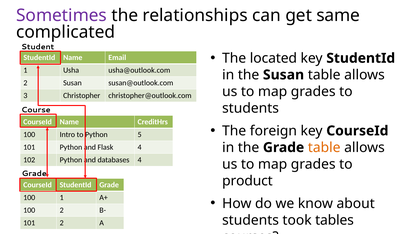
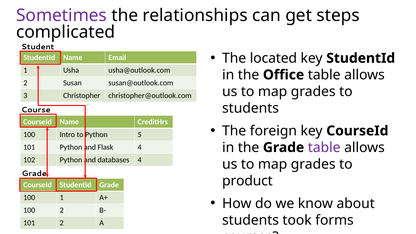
same: same -> steps
the Susan: Susan -> Office
table at (324, 147) colour: orange -> purple
tables: tables -> forms
